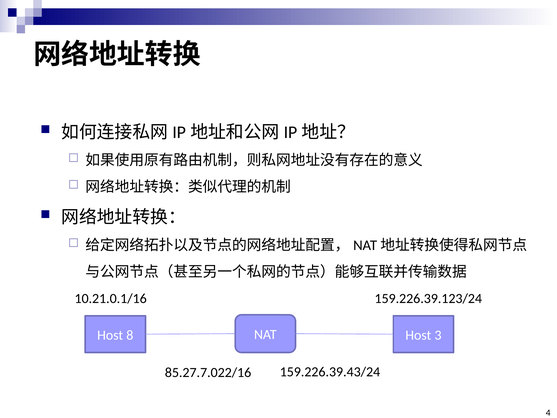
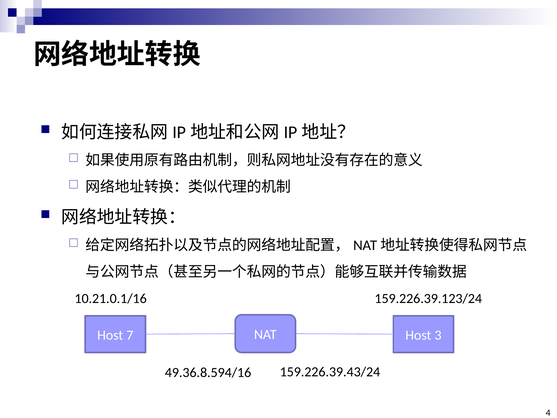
8: 8 -> 7
85.27.7.022/16: 85.27.7.022/16 -> 49.36.8.594/16
